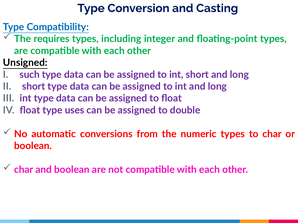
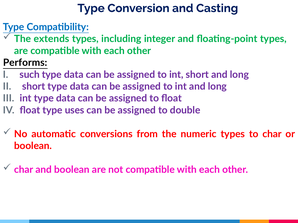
requires: requires -> extends
Unsigned: Unsigned -> Performs
